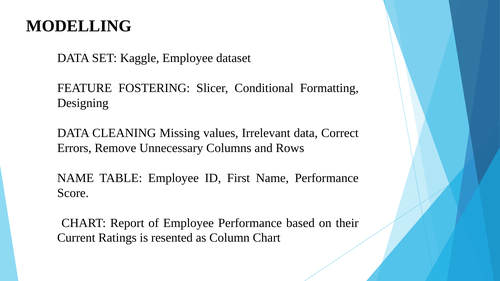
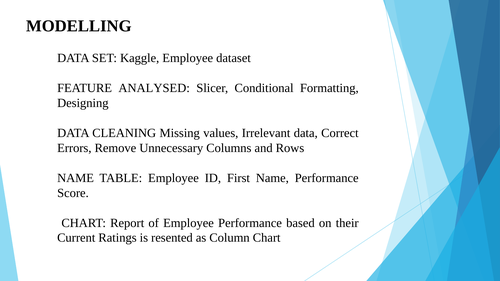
FOSTERING: FOSTERING -> ANALYSED
